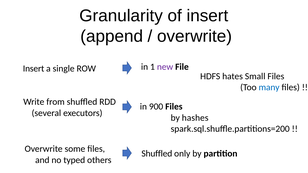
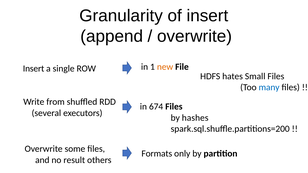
new colour: purple -> orange
900: 900 -> 674
Shuffled at (157, 154): Shuffled -> Formats
typed: typed -> result
